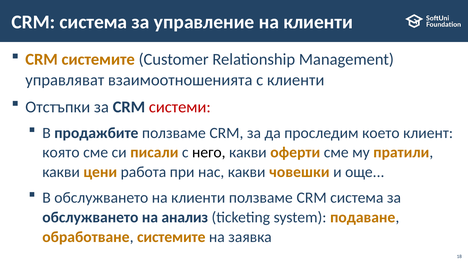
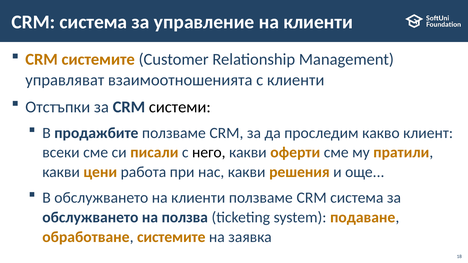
системи colour: red -> black
което: което -> какво
която: която -> всеки
човешки: човешки -> решения
анализ: анализ -> ползва
